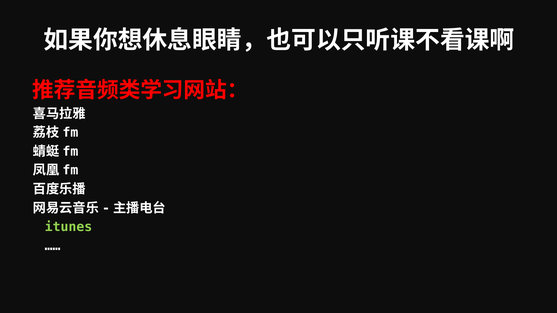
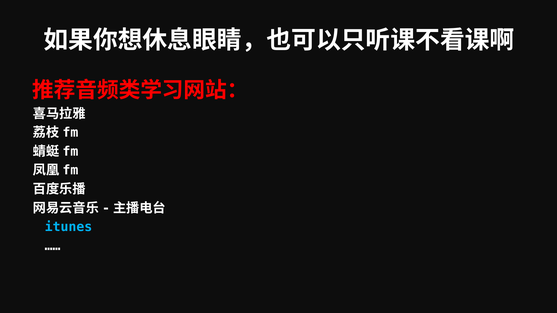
itunes colour: light green -> light blue
